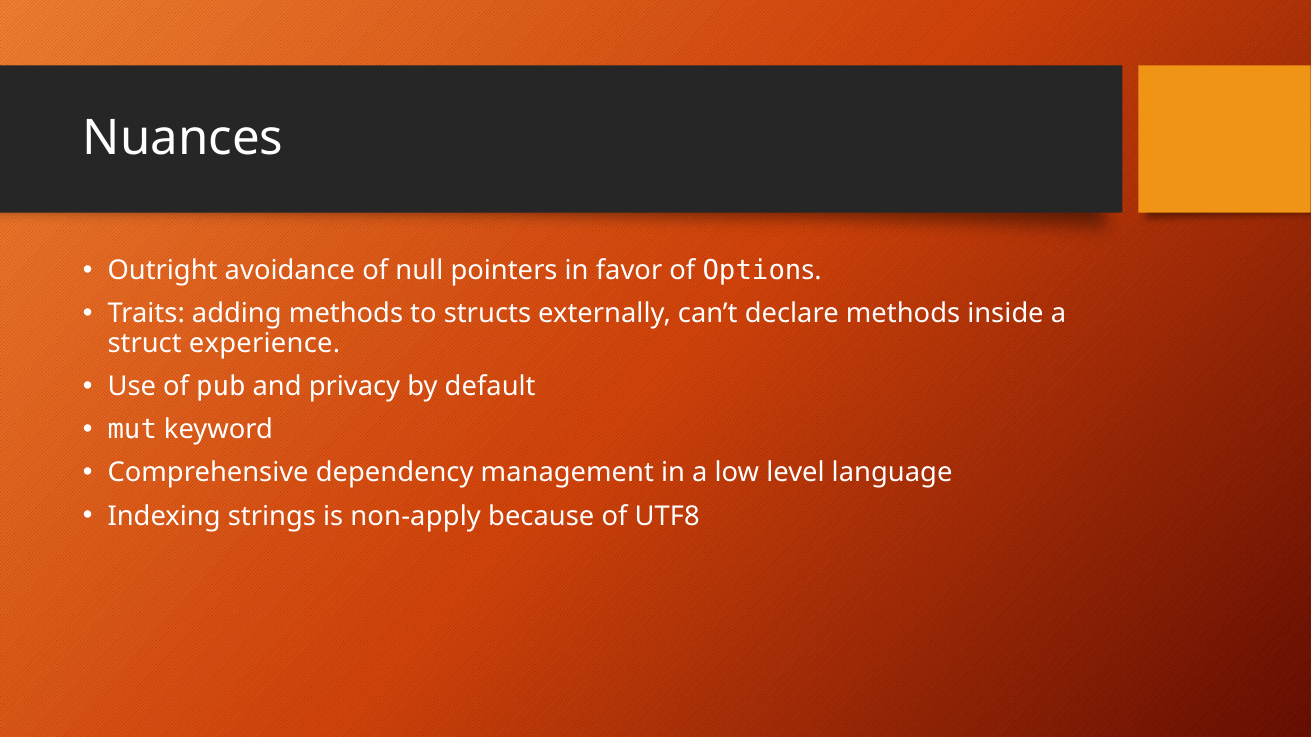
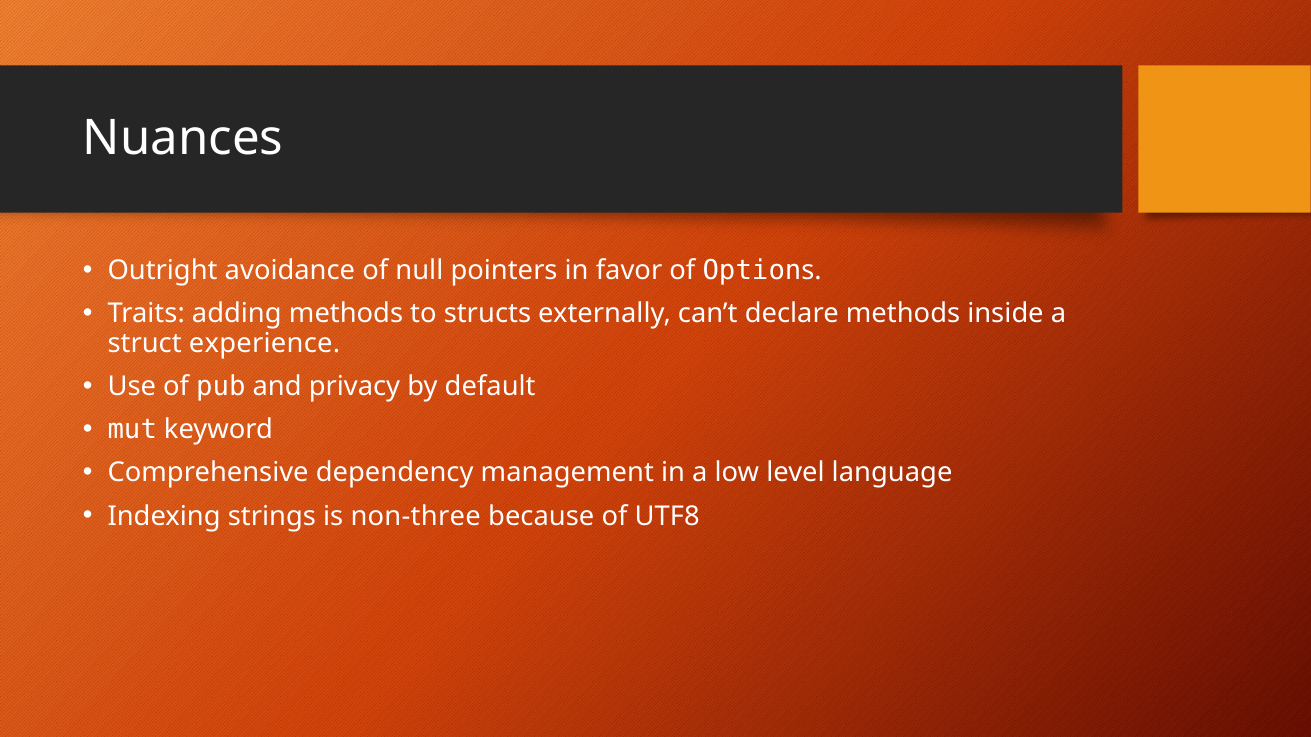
non-apply: non-apply -> non-three
